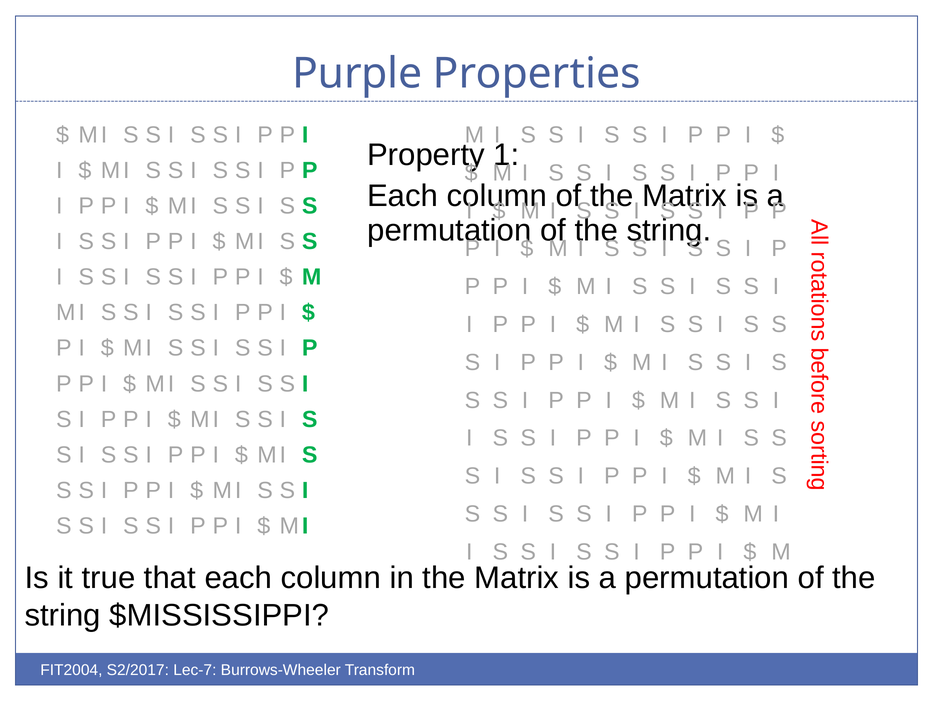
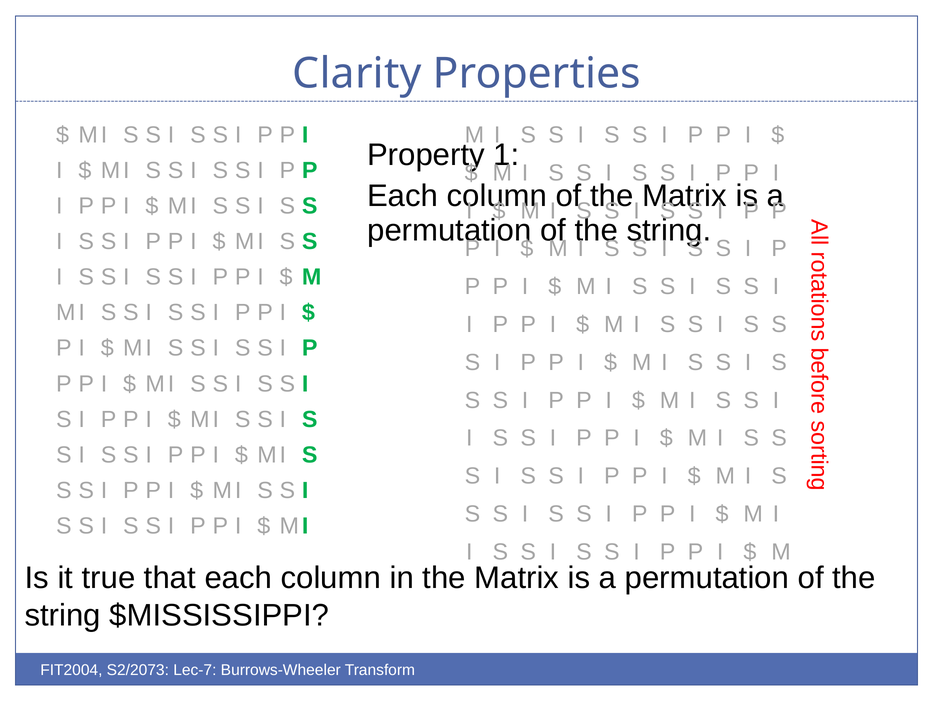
Purple: Purple -> Clarity
S2/2017: S2/2017 -> S2/2073
